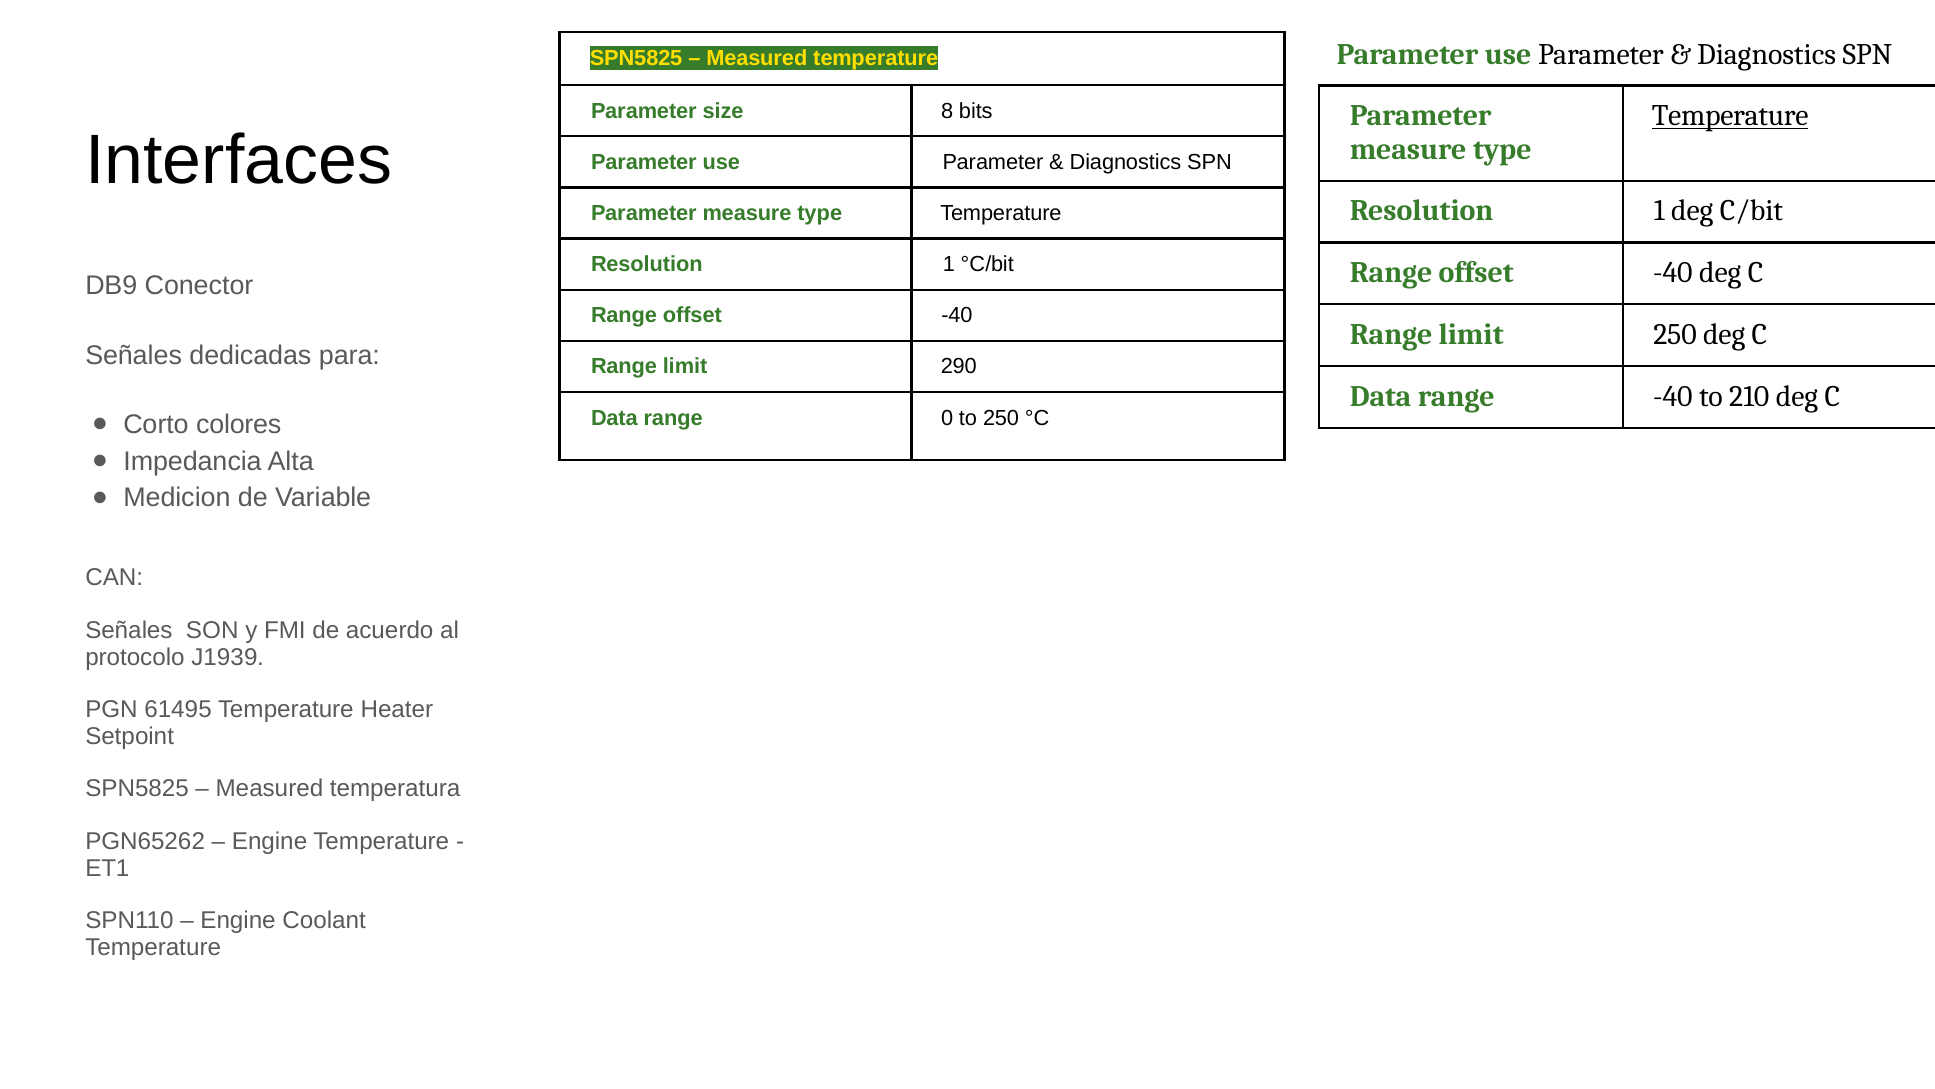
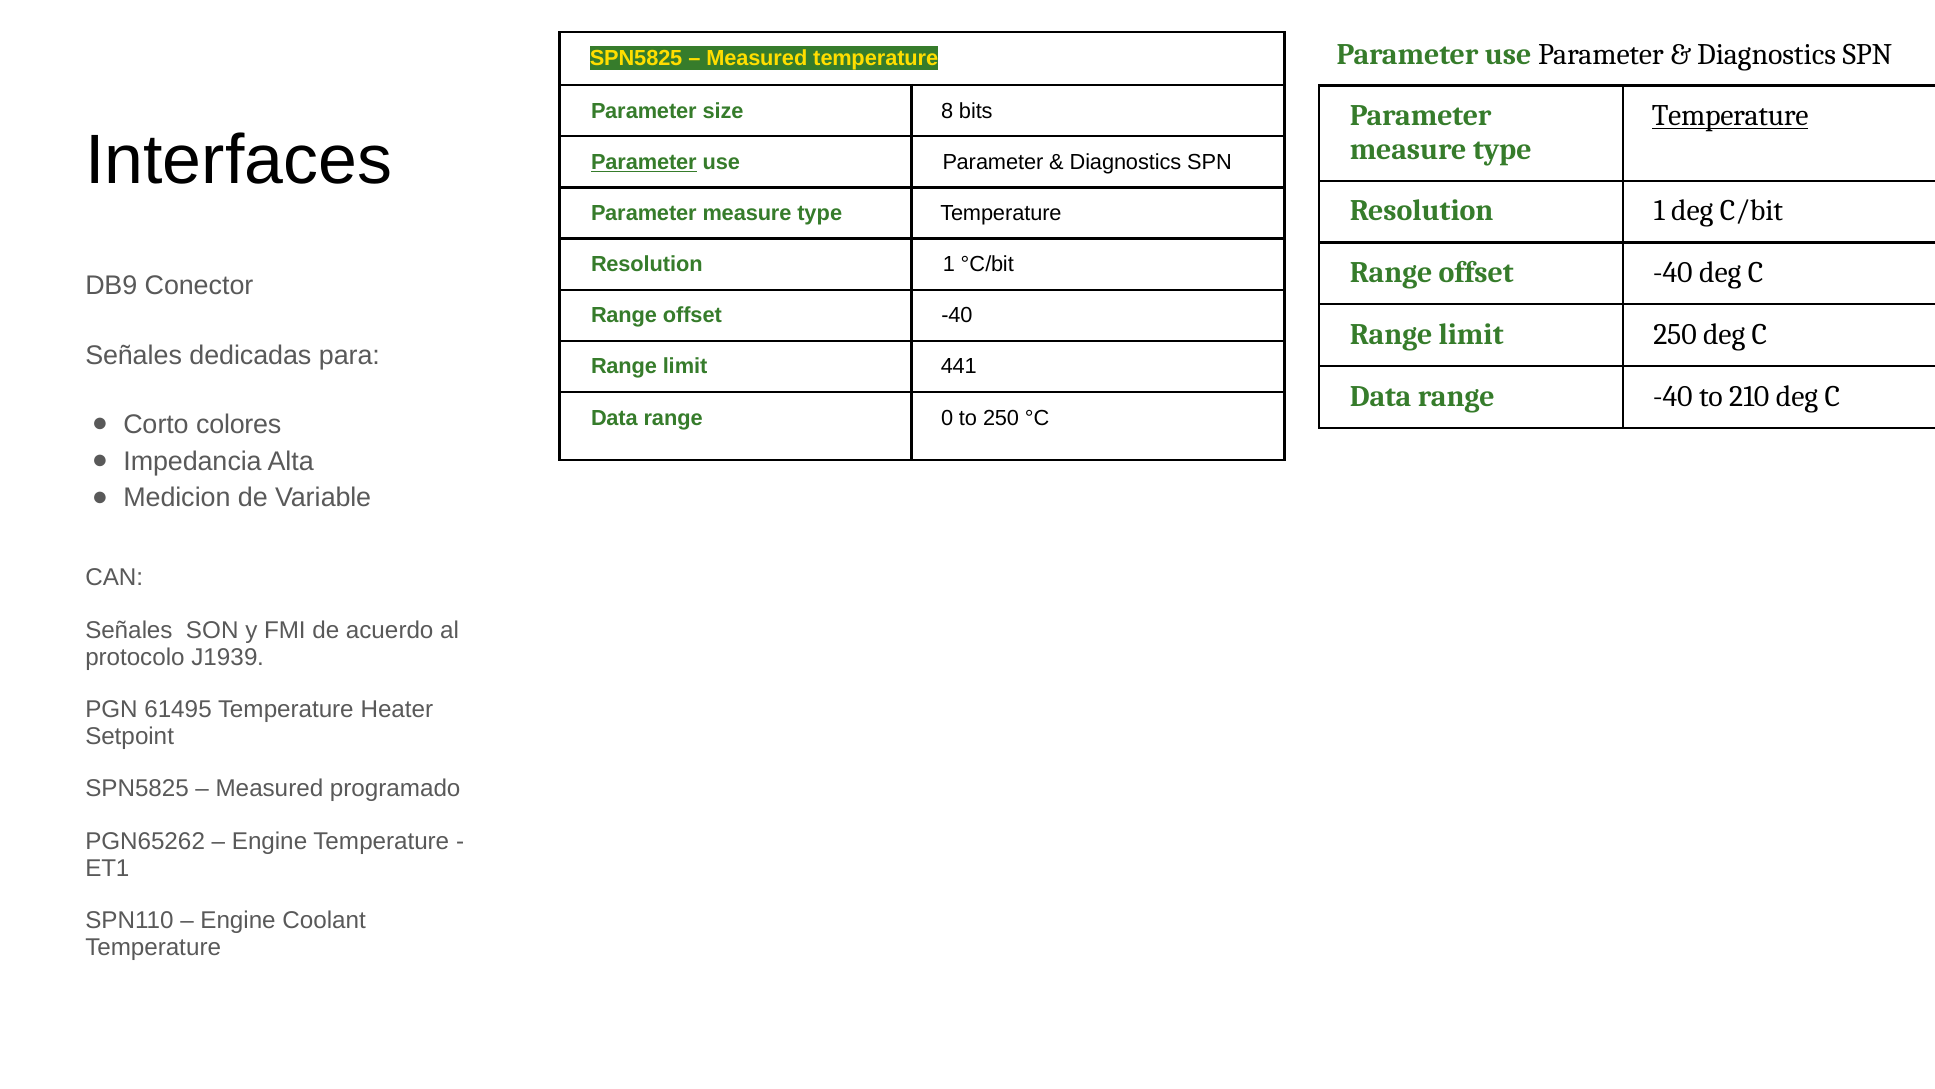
Parameter at (644, 162) underline: none -> present
290: 290 -> 441
temperatura: temperatura -> programado
